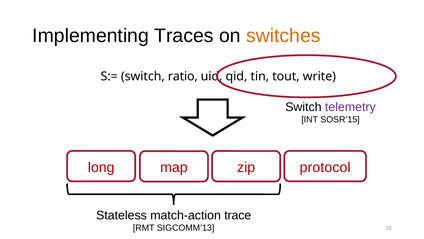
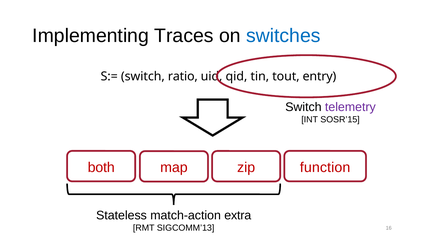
switches colour: orange -> blue
write: write -> entry
long: long -> both
protocol: protocol -> function
trace: trace -> extra
